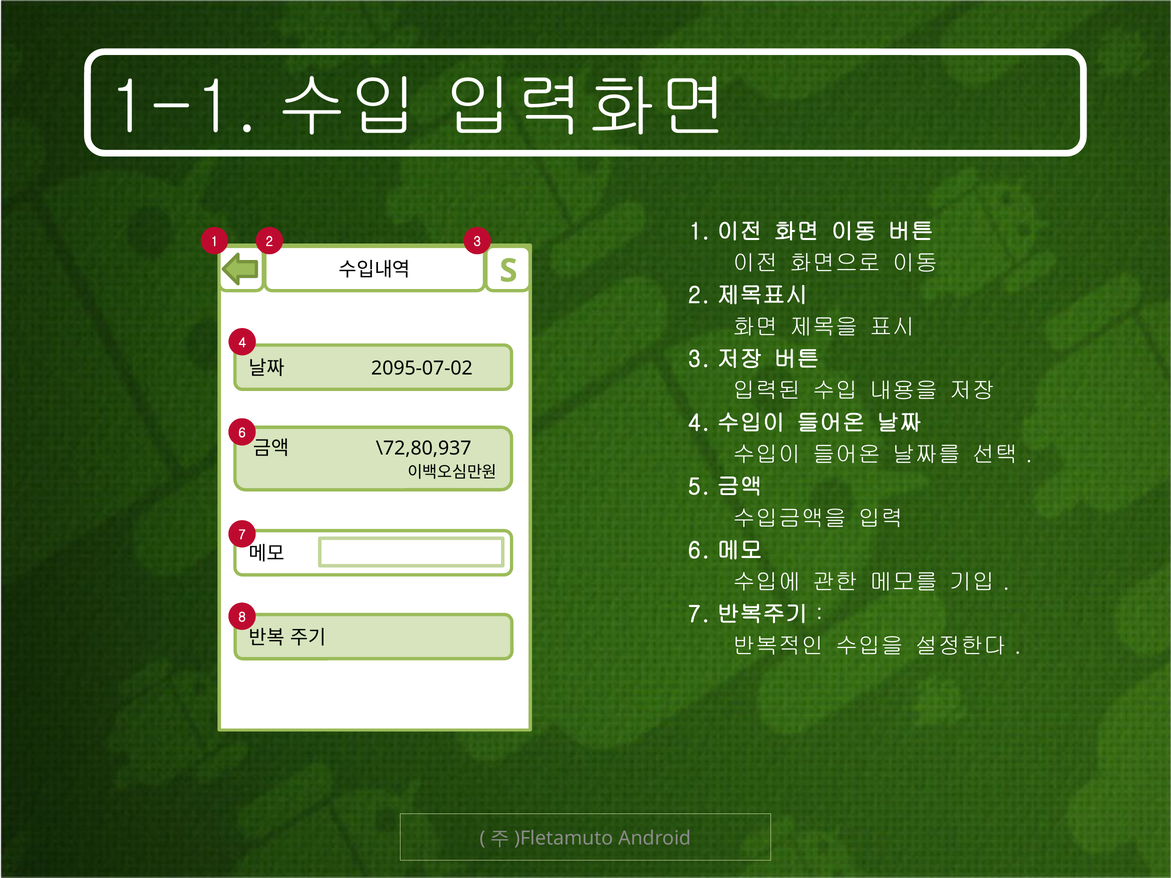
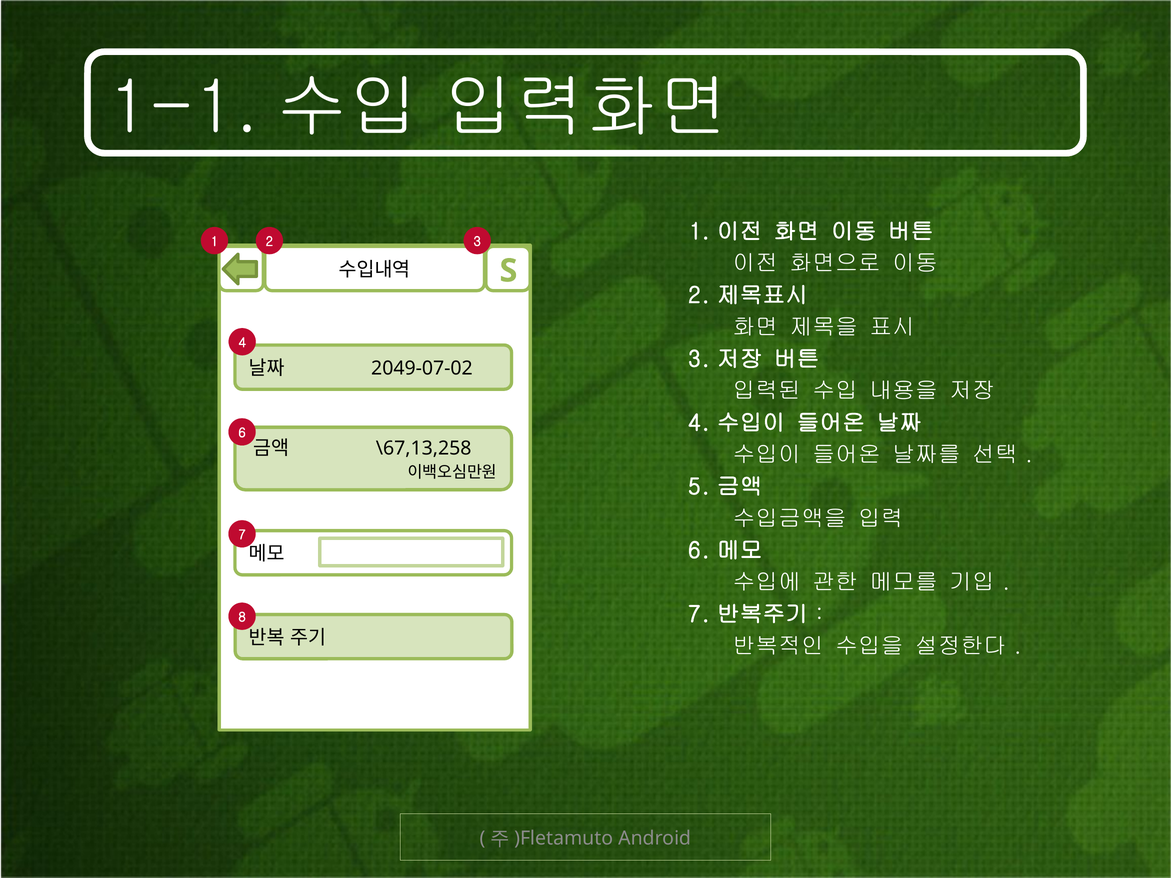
2095-07-02: 2095-07-02 -> 2049-07-02
\72,80,937: \72,80,937 -> \67,13,258
